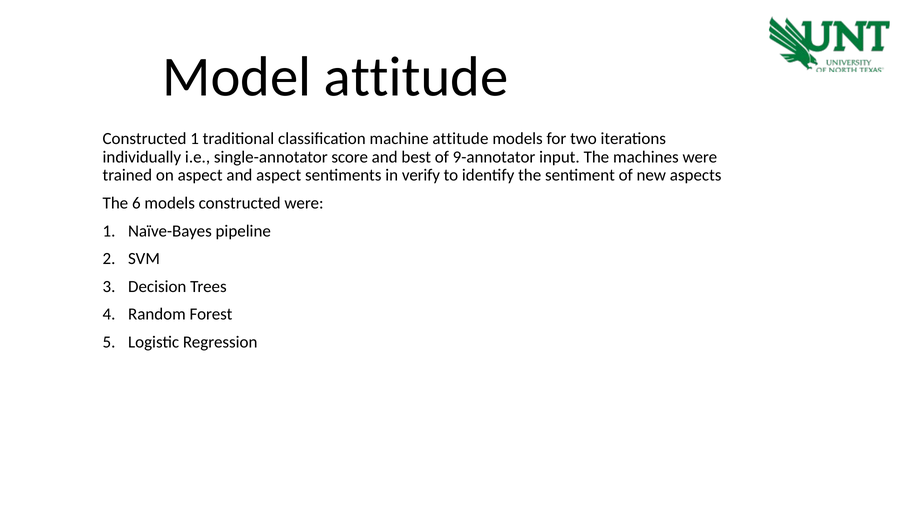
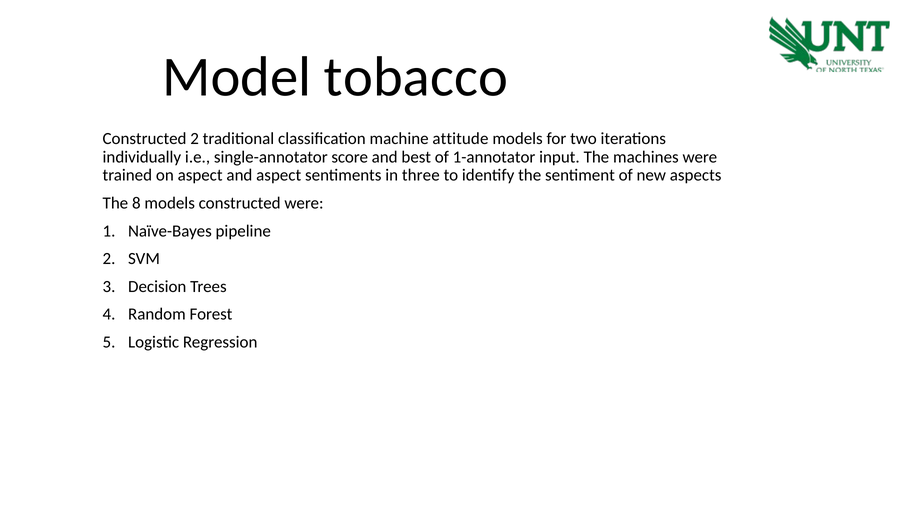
Model attitude: attitude -> tobacco
Constructed 1: 1 -> 2
9-annotator: 9-annotator -> 1-annotator
verify: verify -> three
6: 6 -> 8
